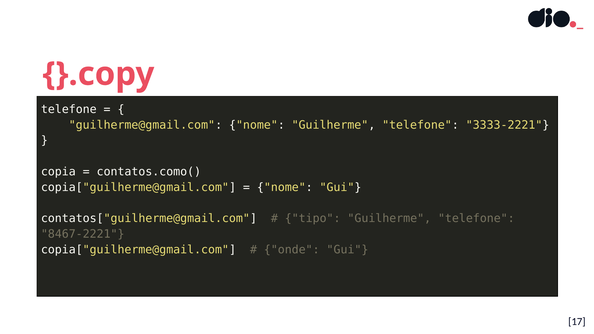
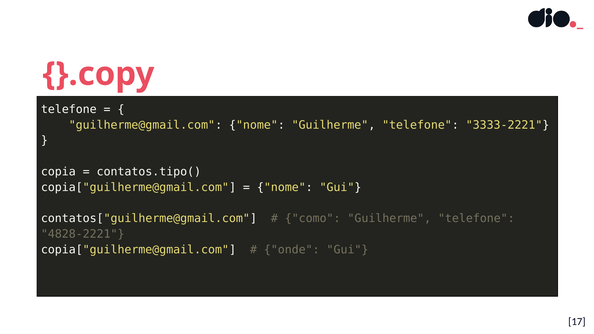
contatos.como(: contatos.como( -> contatos.tipo(
tipo: tipo -> como
8467-2221: 8467-2221 -> 4828-2221
